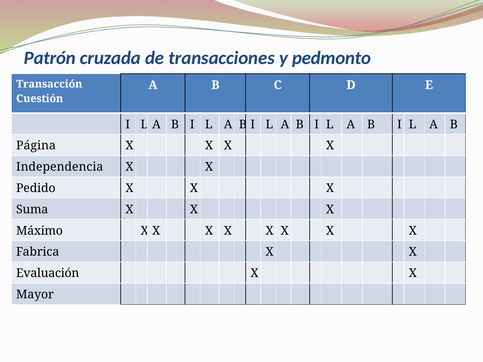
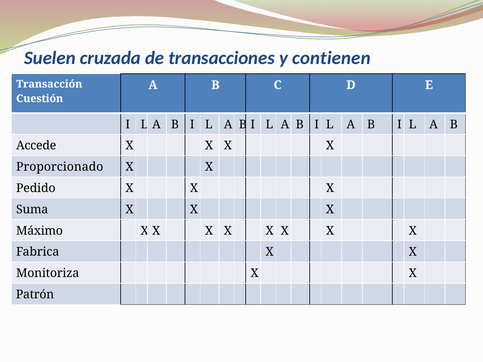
Patrón: Patrón -> Suelen
pedmonto: pedmonto -> contienen
Página: Página -> Accede
Independencia: Independencia -> Proporcionado
Evaluación: Evaluación -> Monitoriza
Mayor: Mayor -> Patrón
